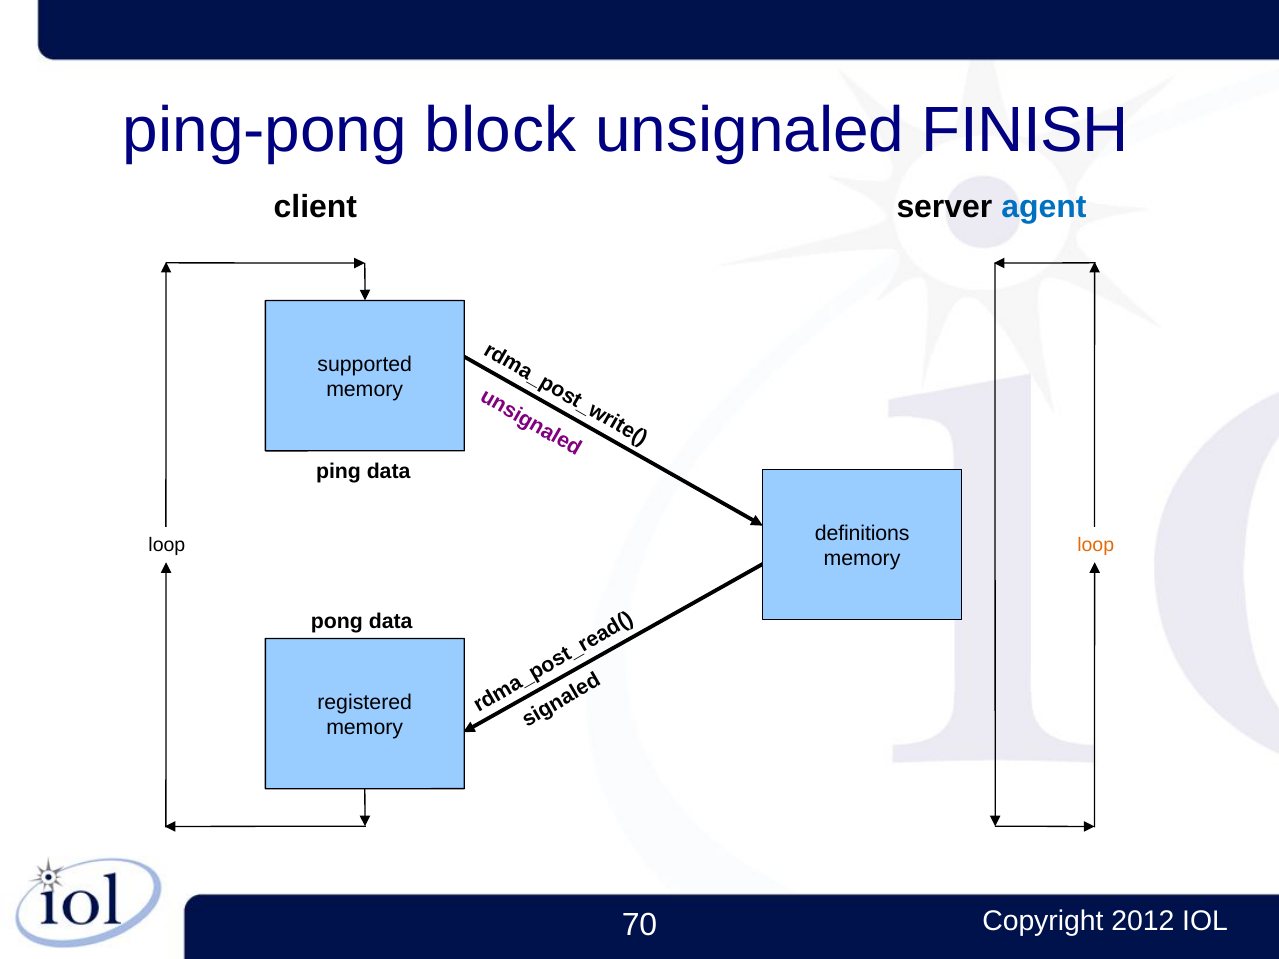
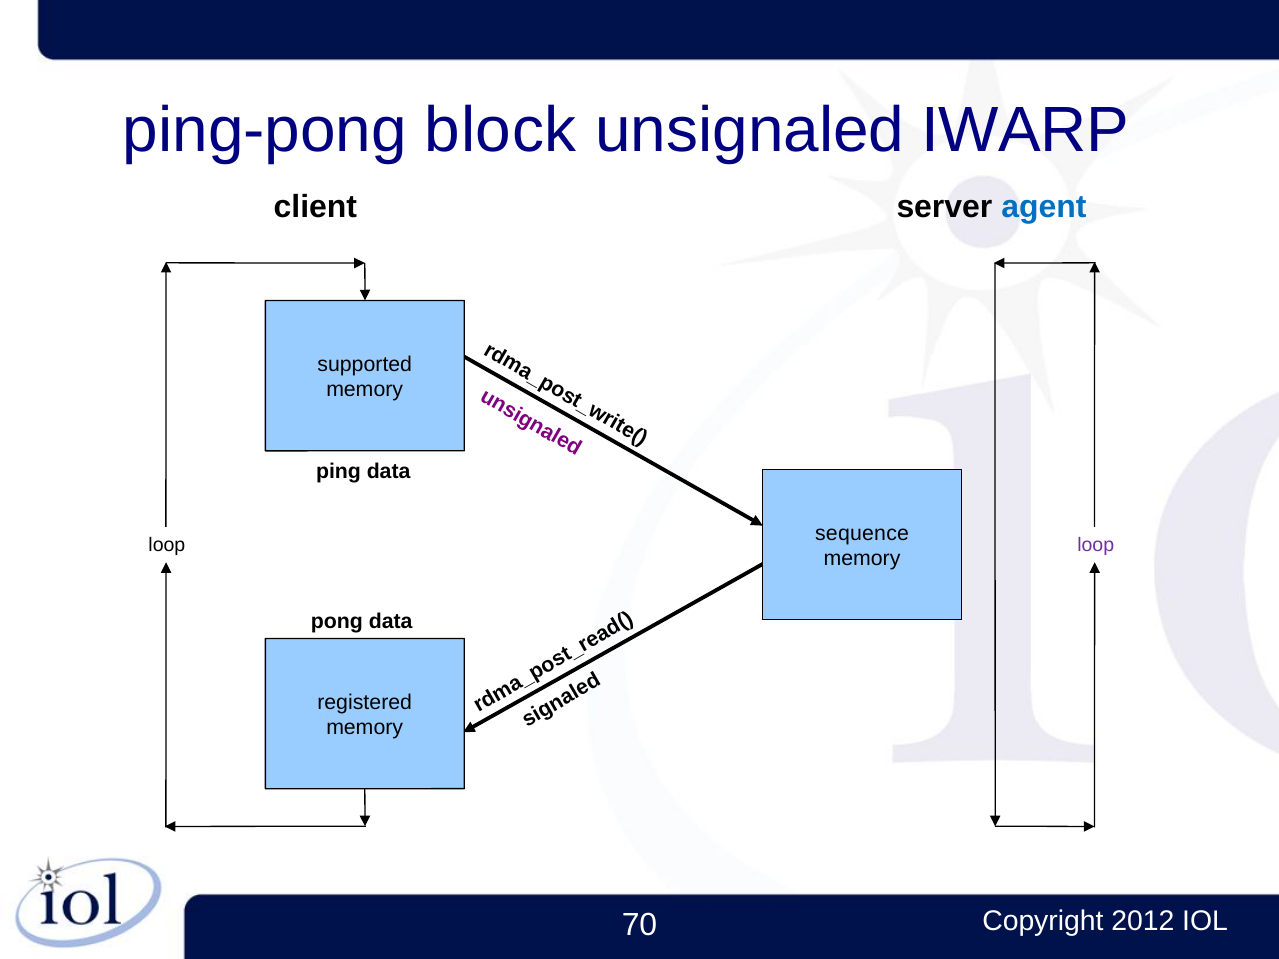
FINISH: FINISH -> IWARP
definitions: definitions -> sequence
loop at (1096, 545) colour: orange -> purple
